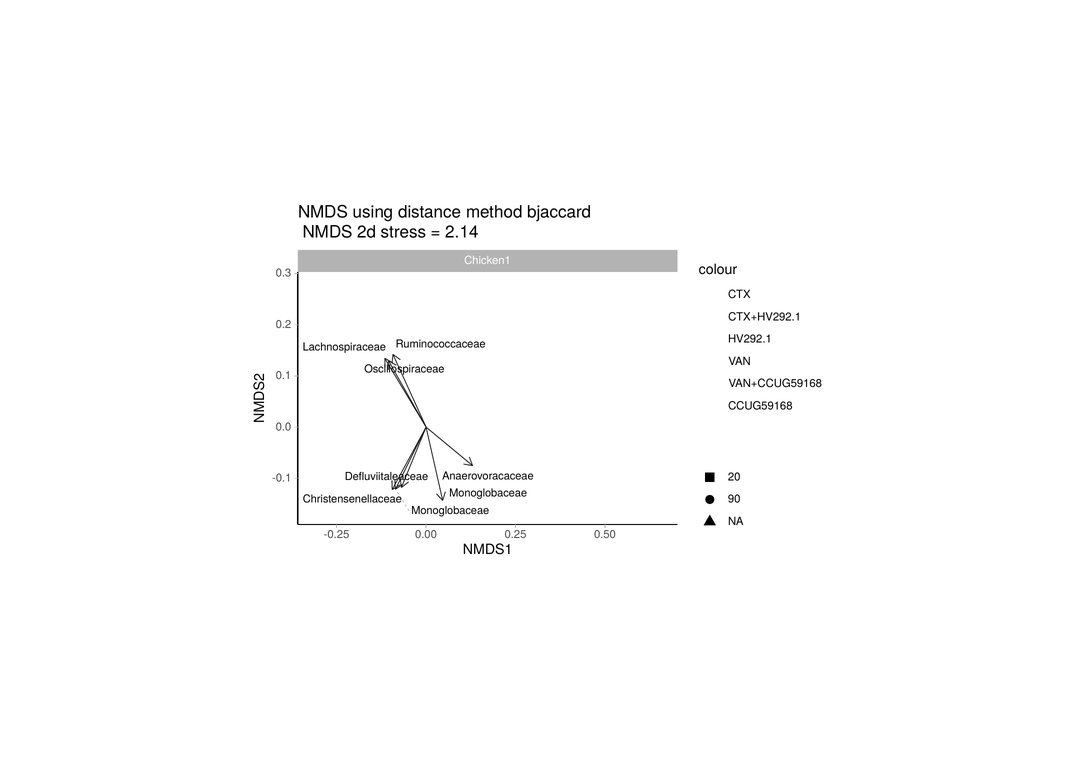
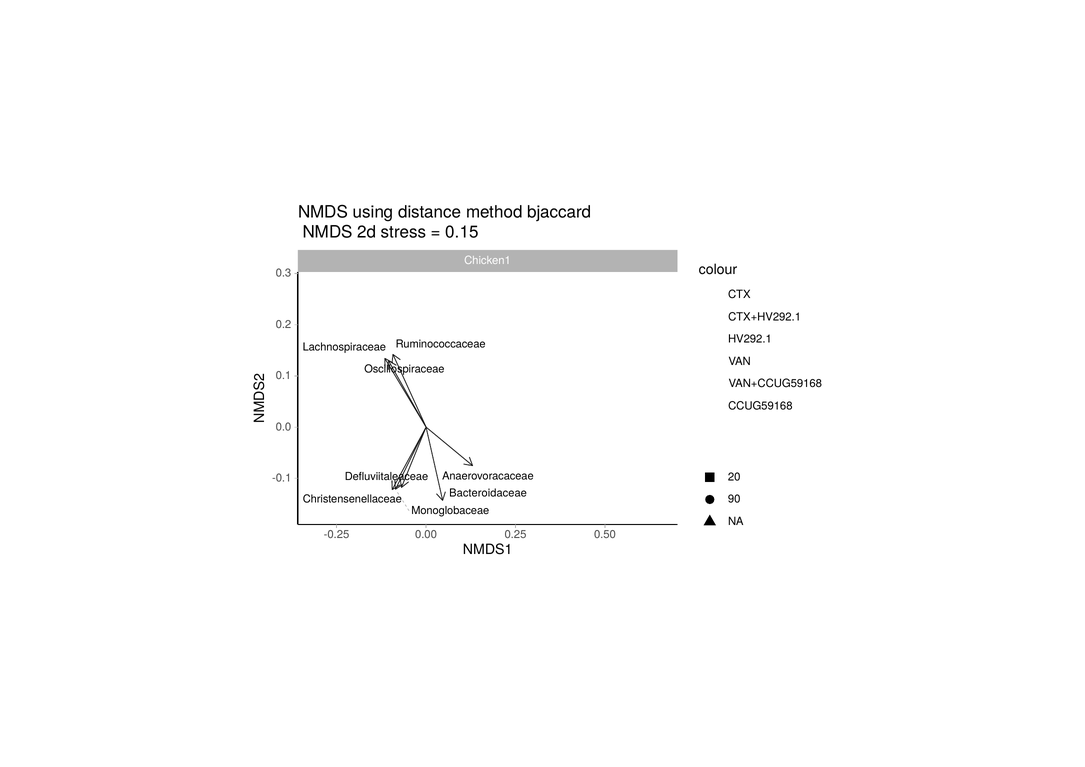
2.14: 2.14 -> 0.15
Monoglobaceae at (488, 493): Monoglobaceae -> Bacteroidaceae
